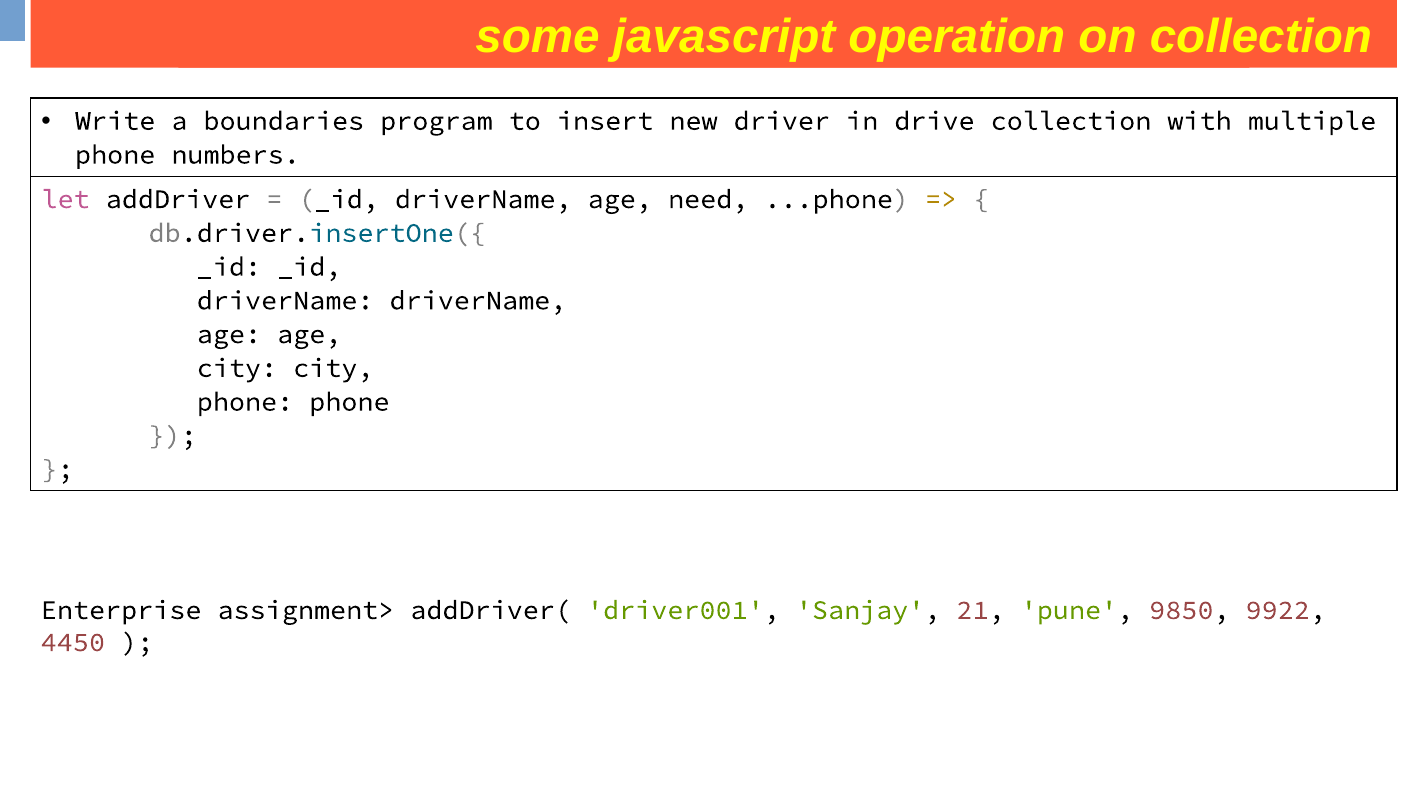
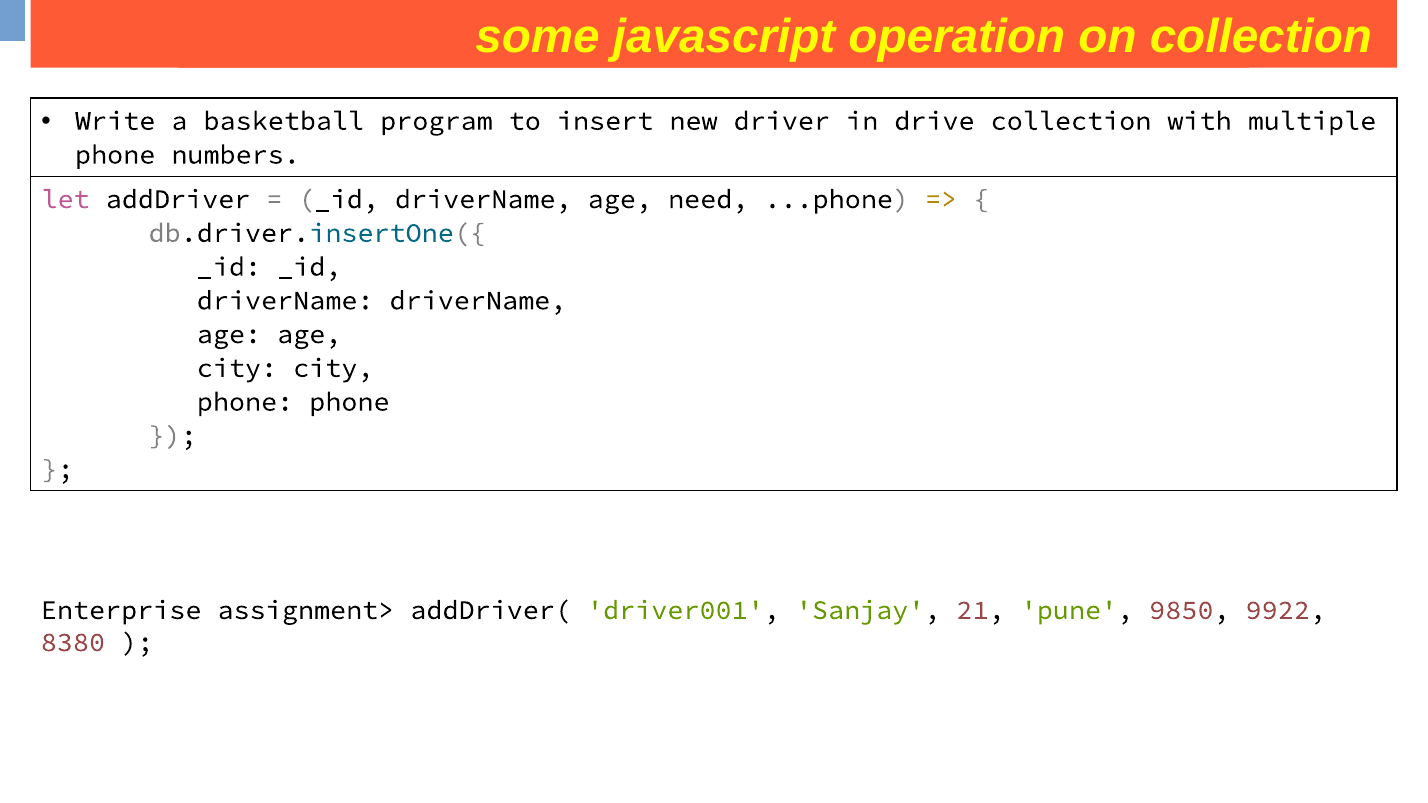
boundaries: boundaries -> basketball
4450: 4450 -> 8380
